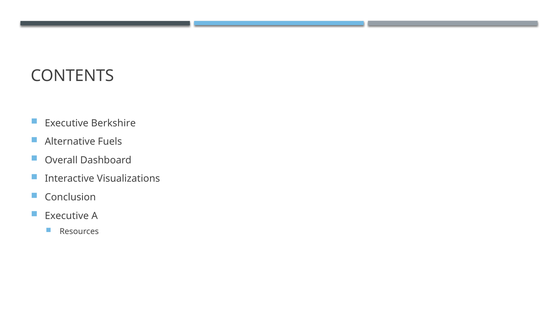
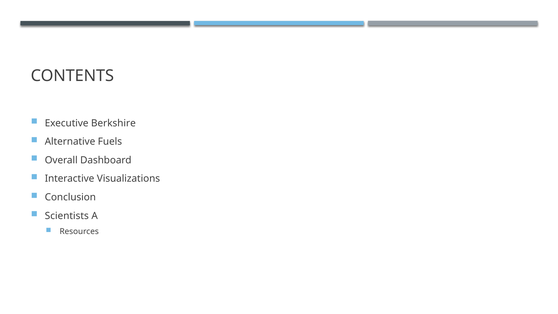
Executive at (67, 216): Executive -> Scientists
